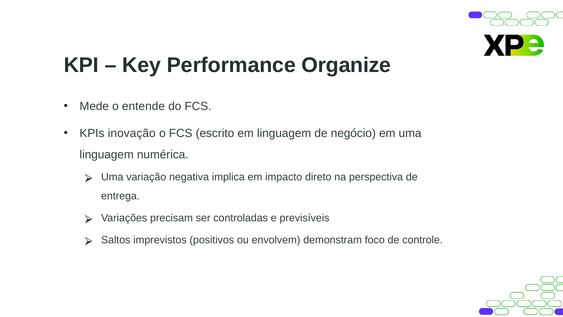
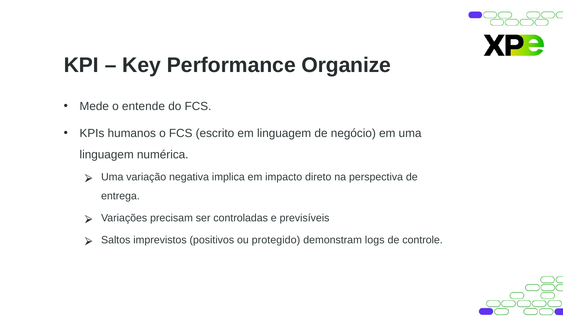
inovação: inovação -> humanos
envolvem: envolvem -> protegido
foco: foco -> logs
